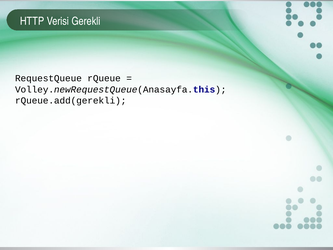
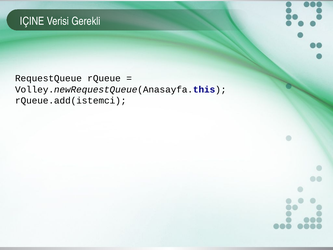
HTTP: HTTP -> IÇINE
rQueue.add(gerekli: rQueue.add(gerekli -> rQueue.add(istemci
